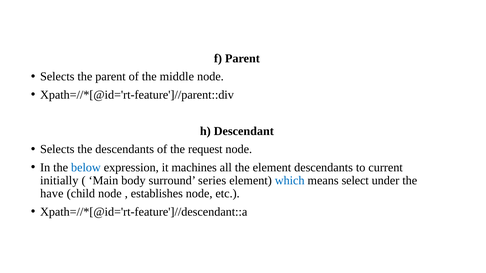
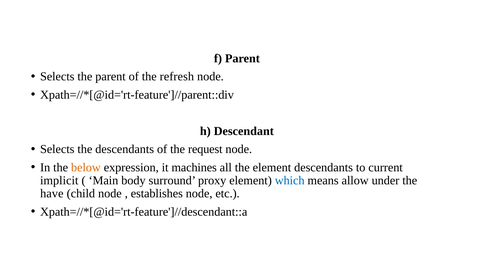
middle: middle -> refresh
below colour: blue -> orange
initially: initially -> implicit
series: series -> proxy
select: select -> allow
